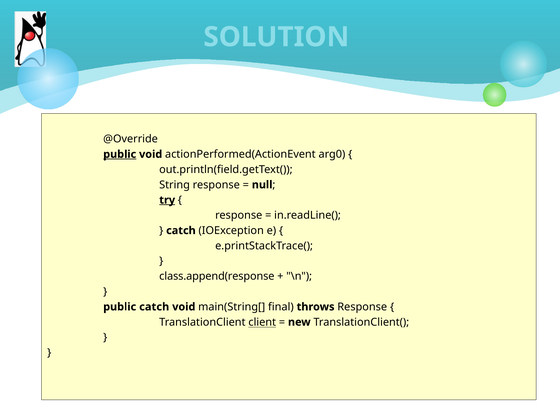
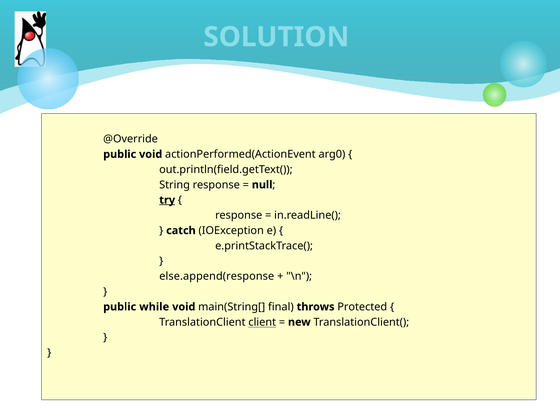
public at (120, 154) underline: present -> none
class.append(response: class.append(response -> else.append(response
public catch: catch -> while
throws Response: Response -> Protected
